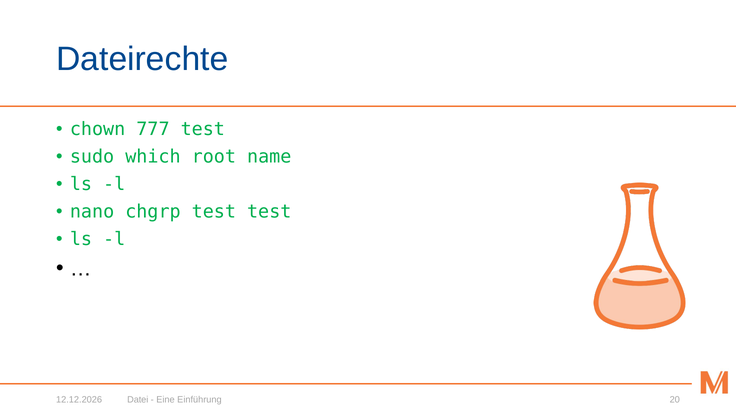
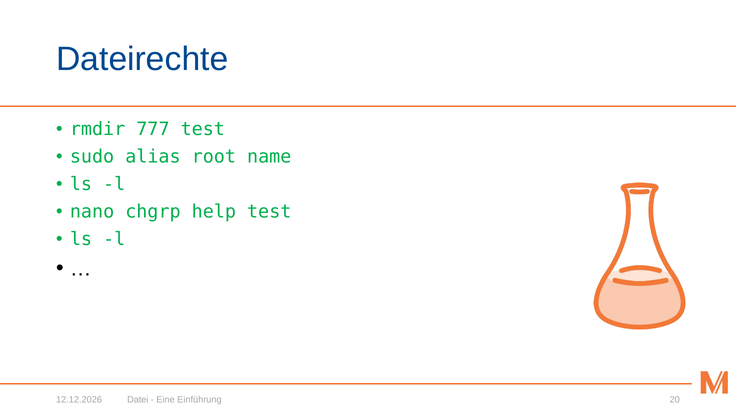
chown: chown -> rmdir
which: which -> alias
chgrp test: test -> help
